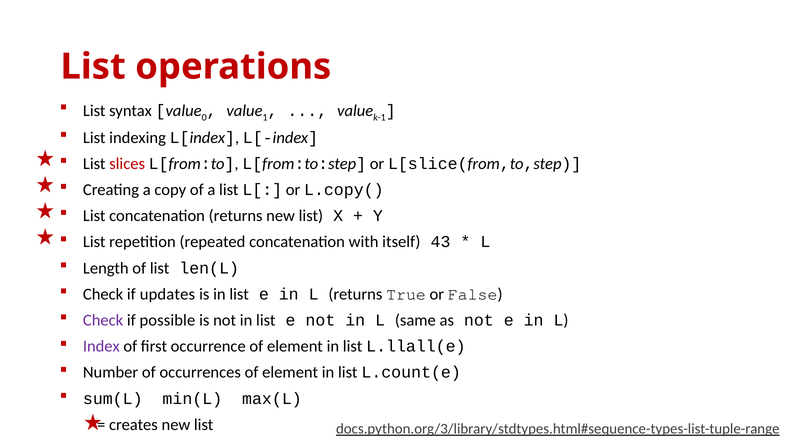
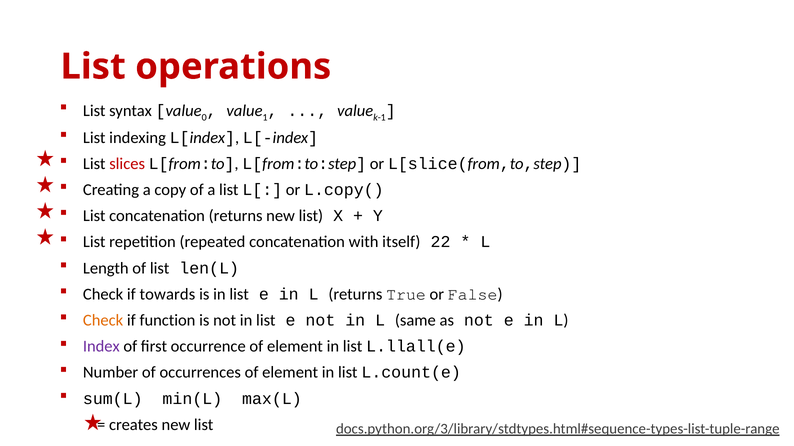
43: 43 -> 22
updates: updates -> towards
Check at (103, 321) colour: purple -> orange
possible: possible -> function
